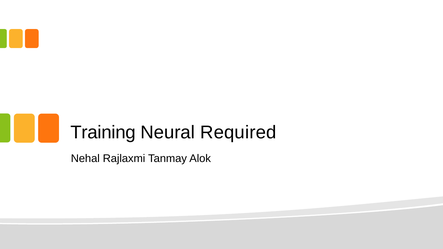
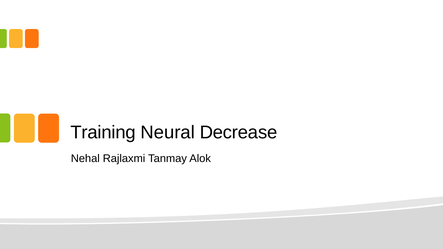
Required: Required -> Decrease
